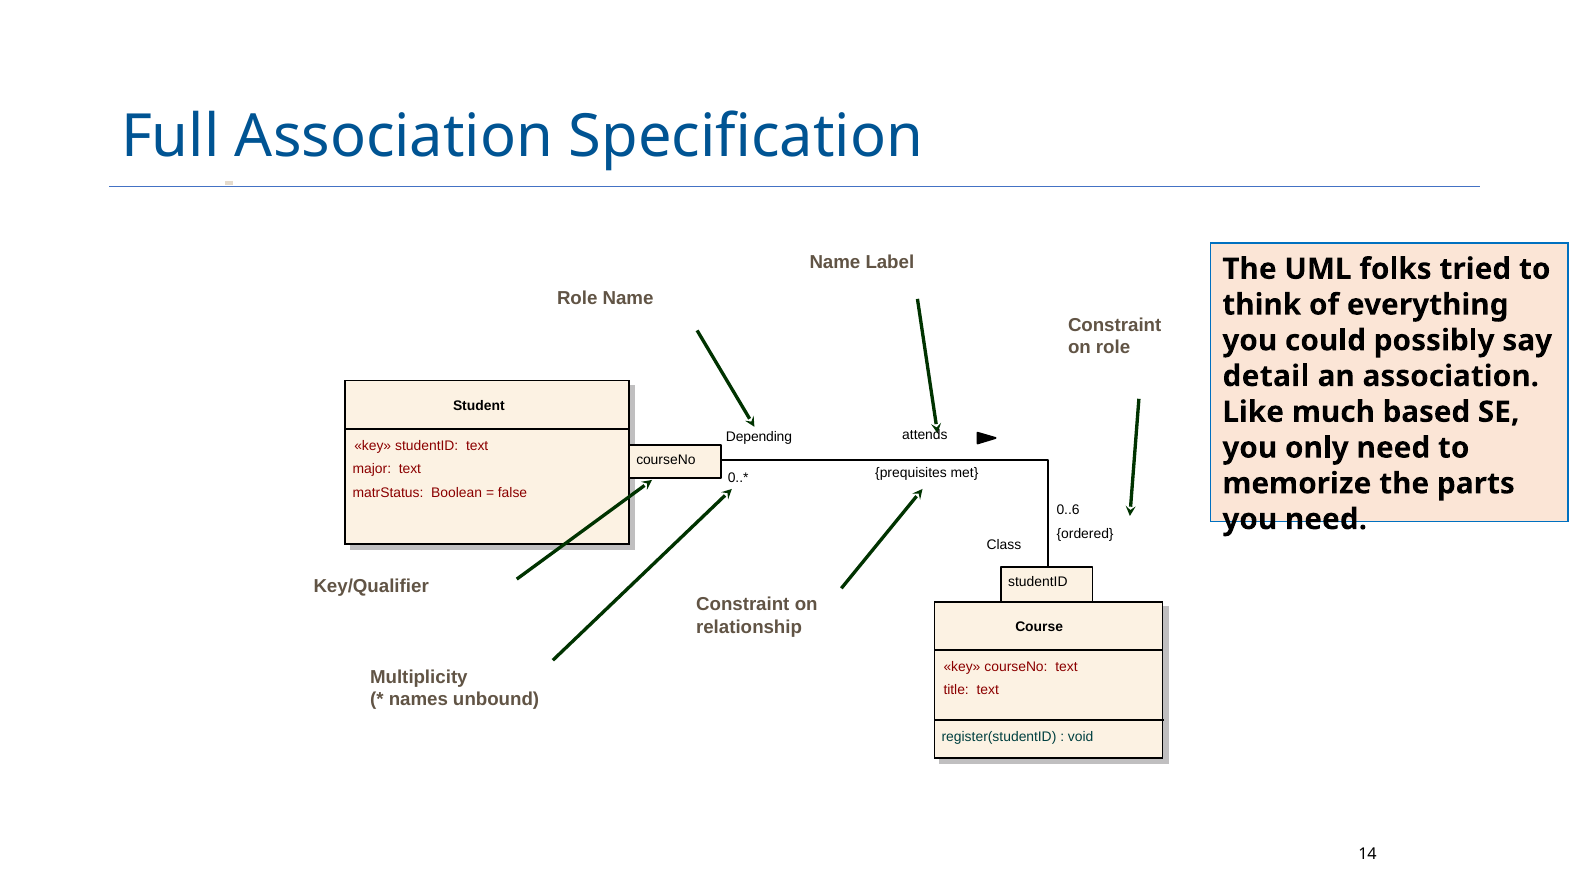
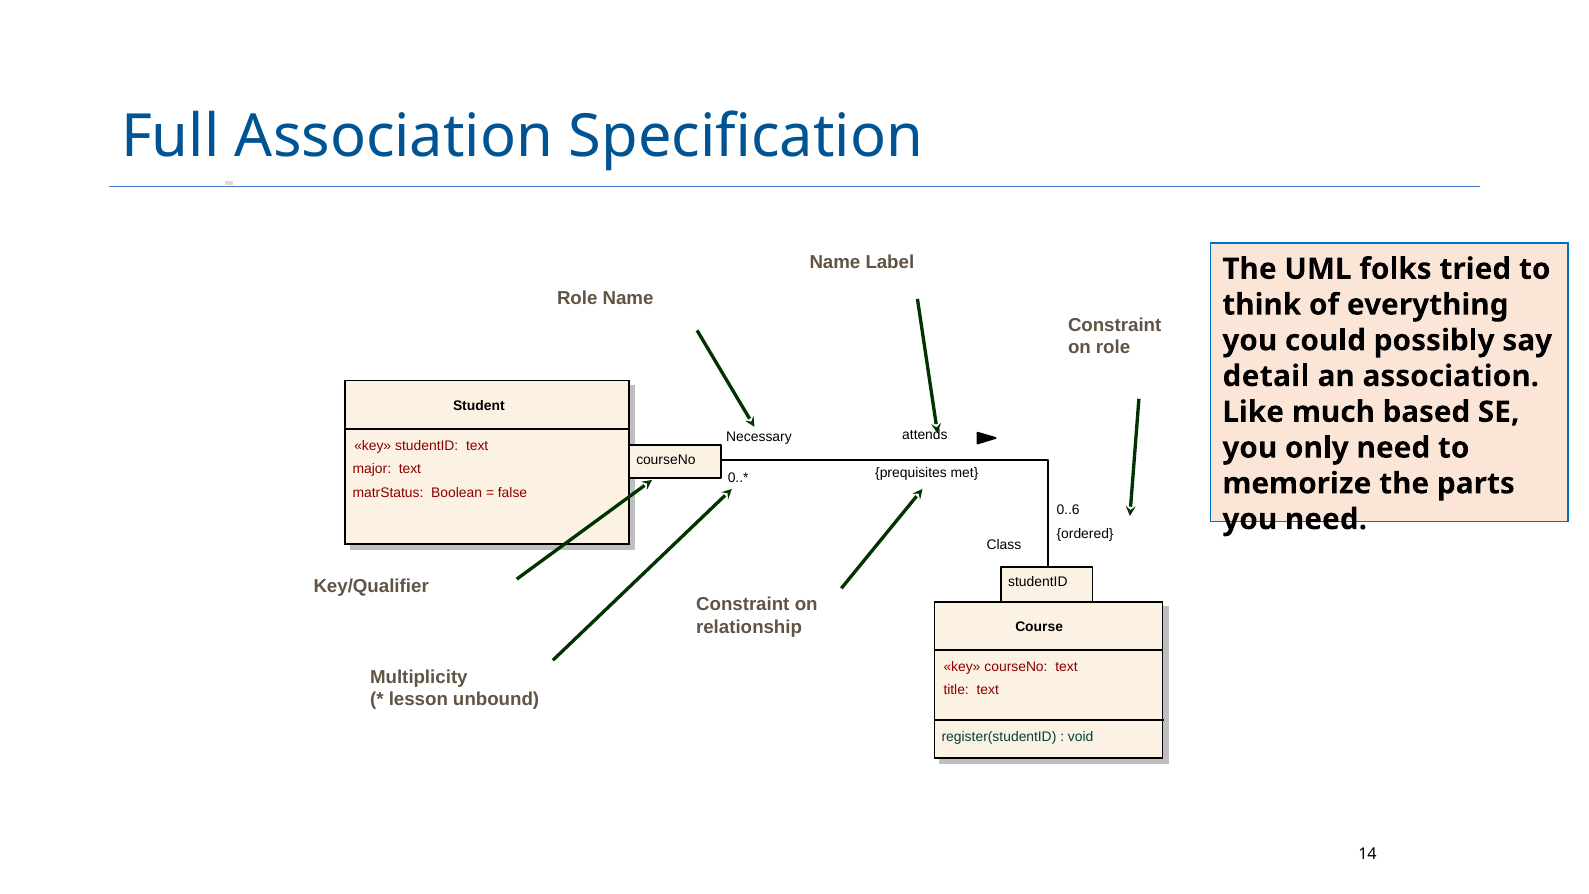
Depending: Depending -> Necessary
names: names -> lesson
